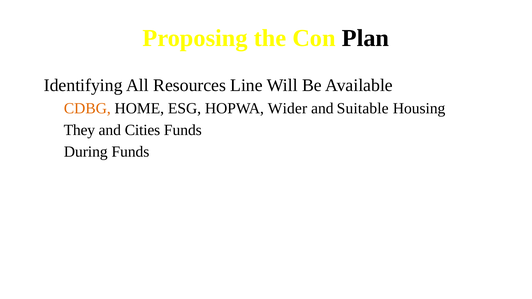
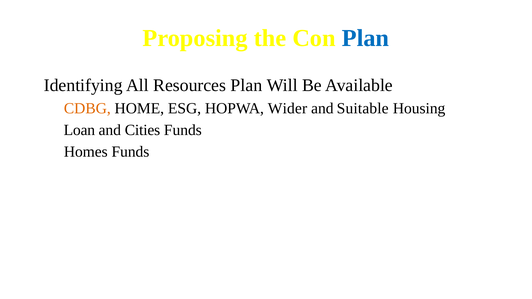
Plan at (366, 38) colour: black -> blue
Resources Line: Line -> Plan
They: They -> Loan
During: During -> Homes
